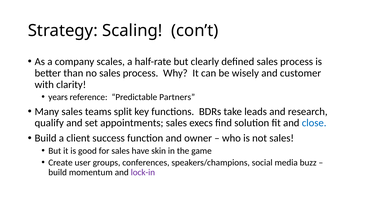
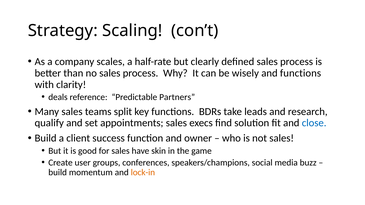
and customer: customer -> functions
years: years -> deals
lock-in colour: purple -> orange
